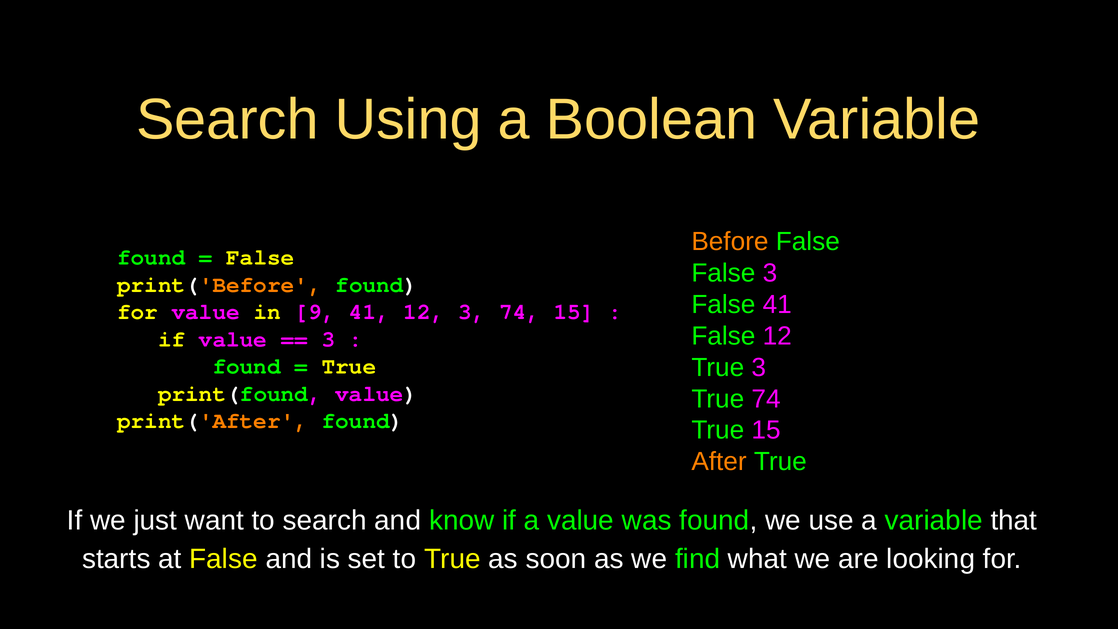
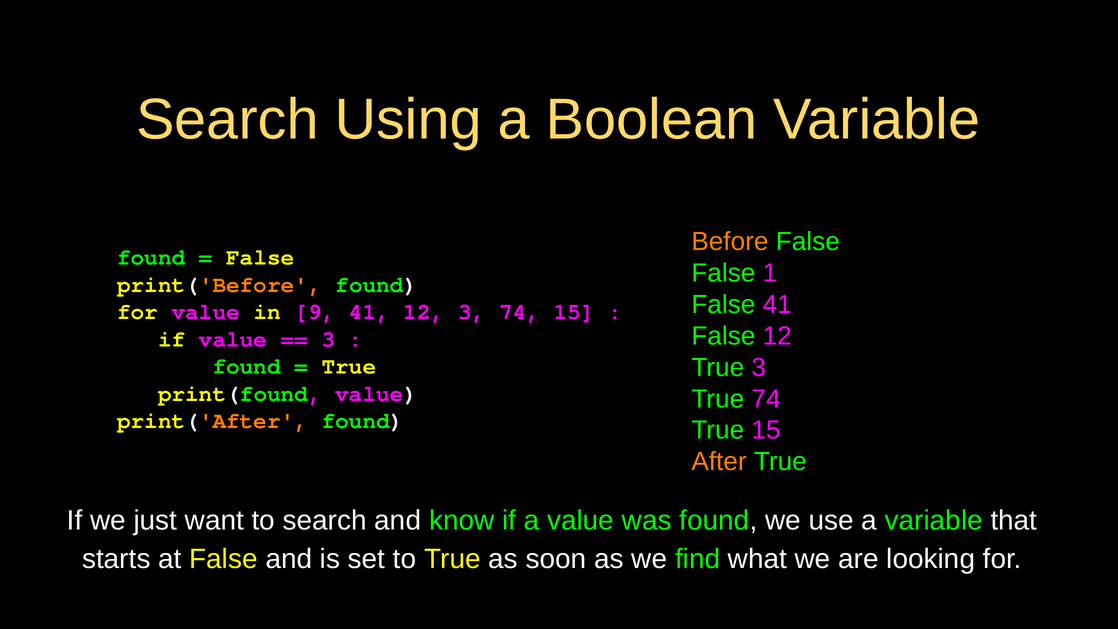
False 3: 3 -> 1
